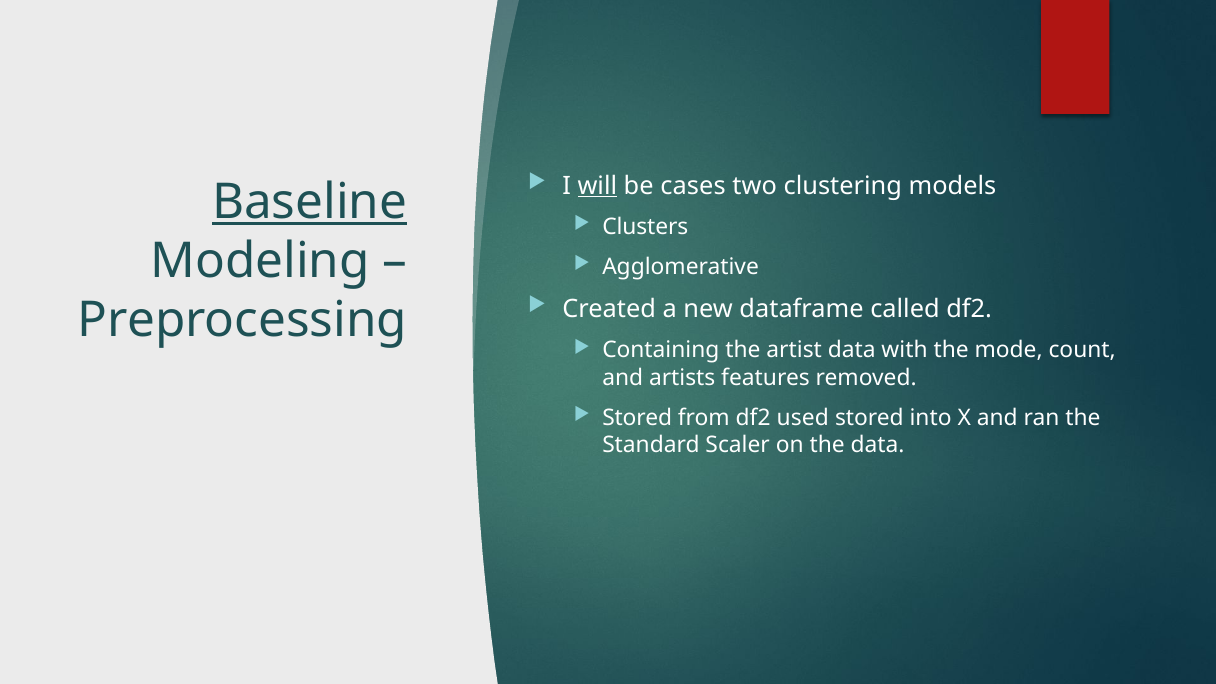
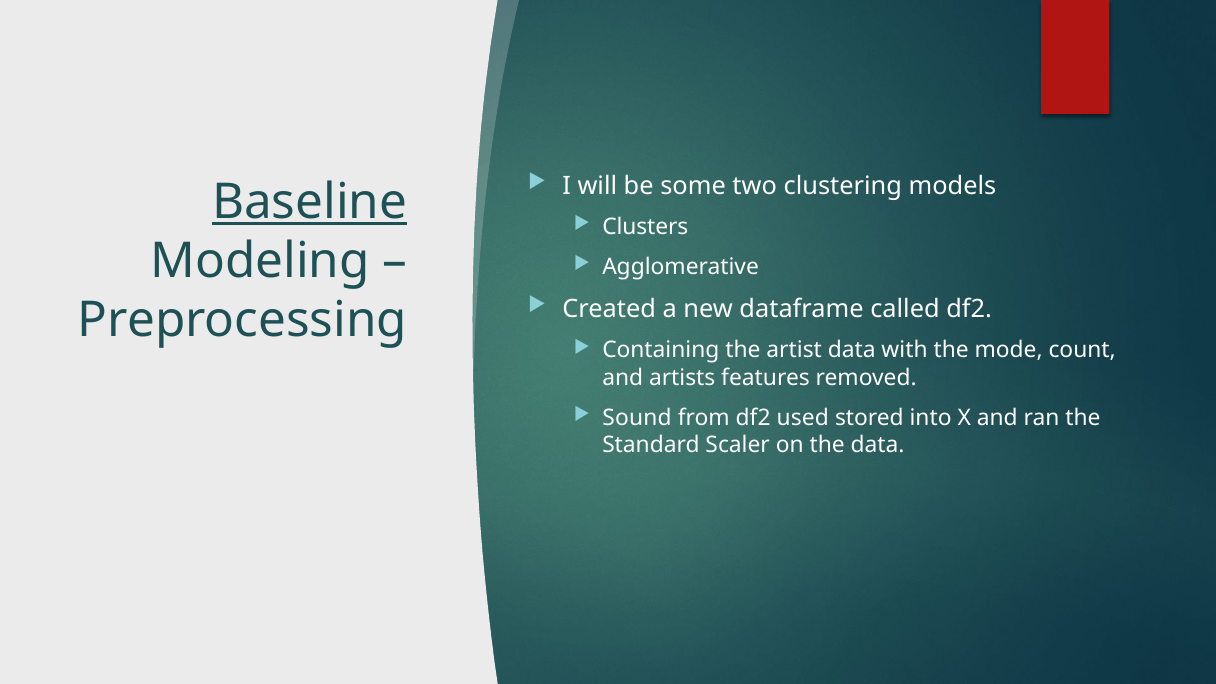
will underline: present -> none
cases: cases -> some
Stored at (637, 418): Stored -> Sound
